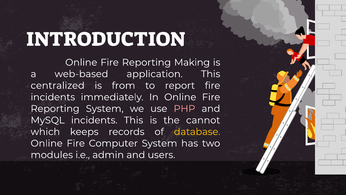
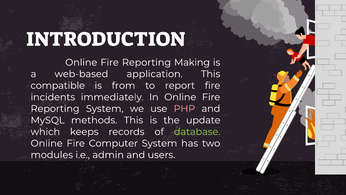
centralized: centralized -> compatible
MySQL incidents: incidents -> methods
cannot: cannot -> update
database colour: yellow -> light green
